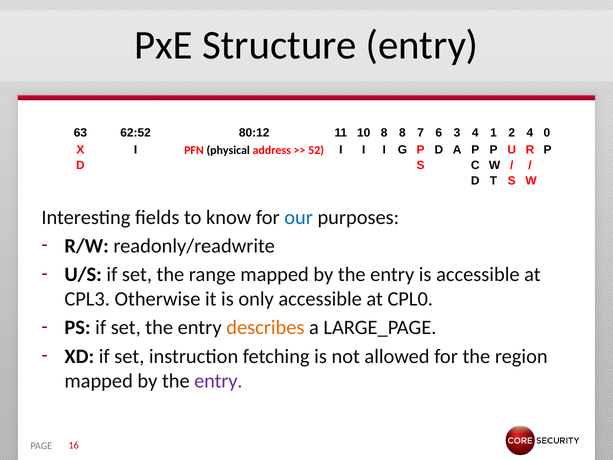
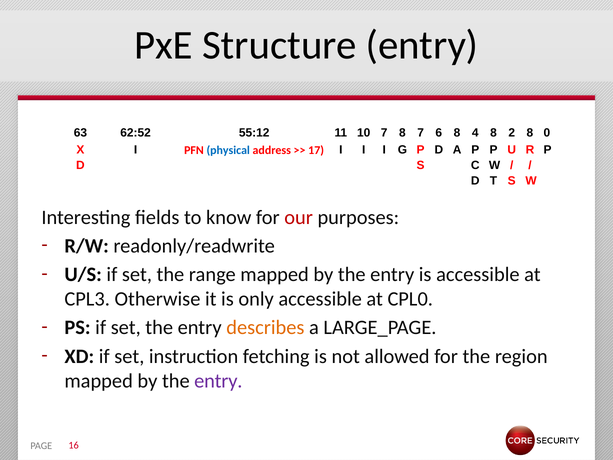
80:12: 80:12 -> 55:12
10 8: 8 -> 7
6 3: 3 -> 8
4 1: 1 -> 8
2 4: 4 -> 8
physical colour: black -> blue
52: 52 -> 17
our colour: blue -> red
